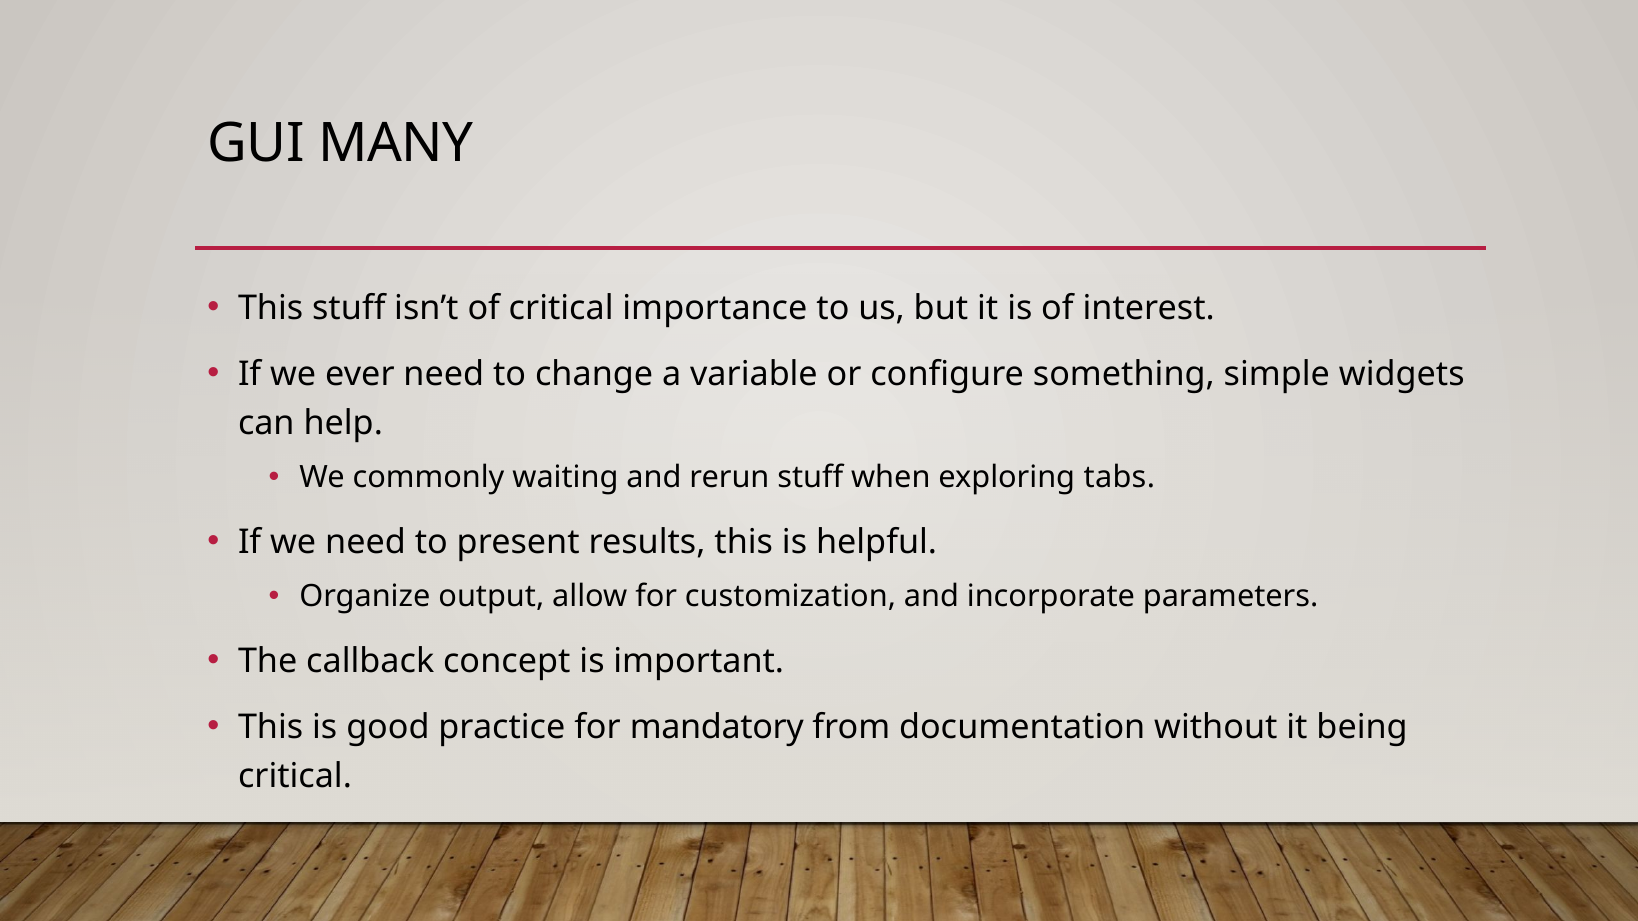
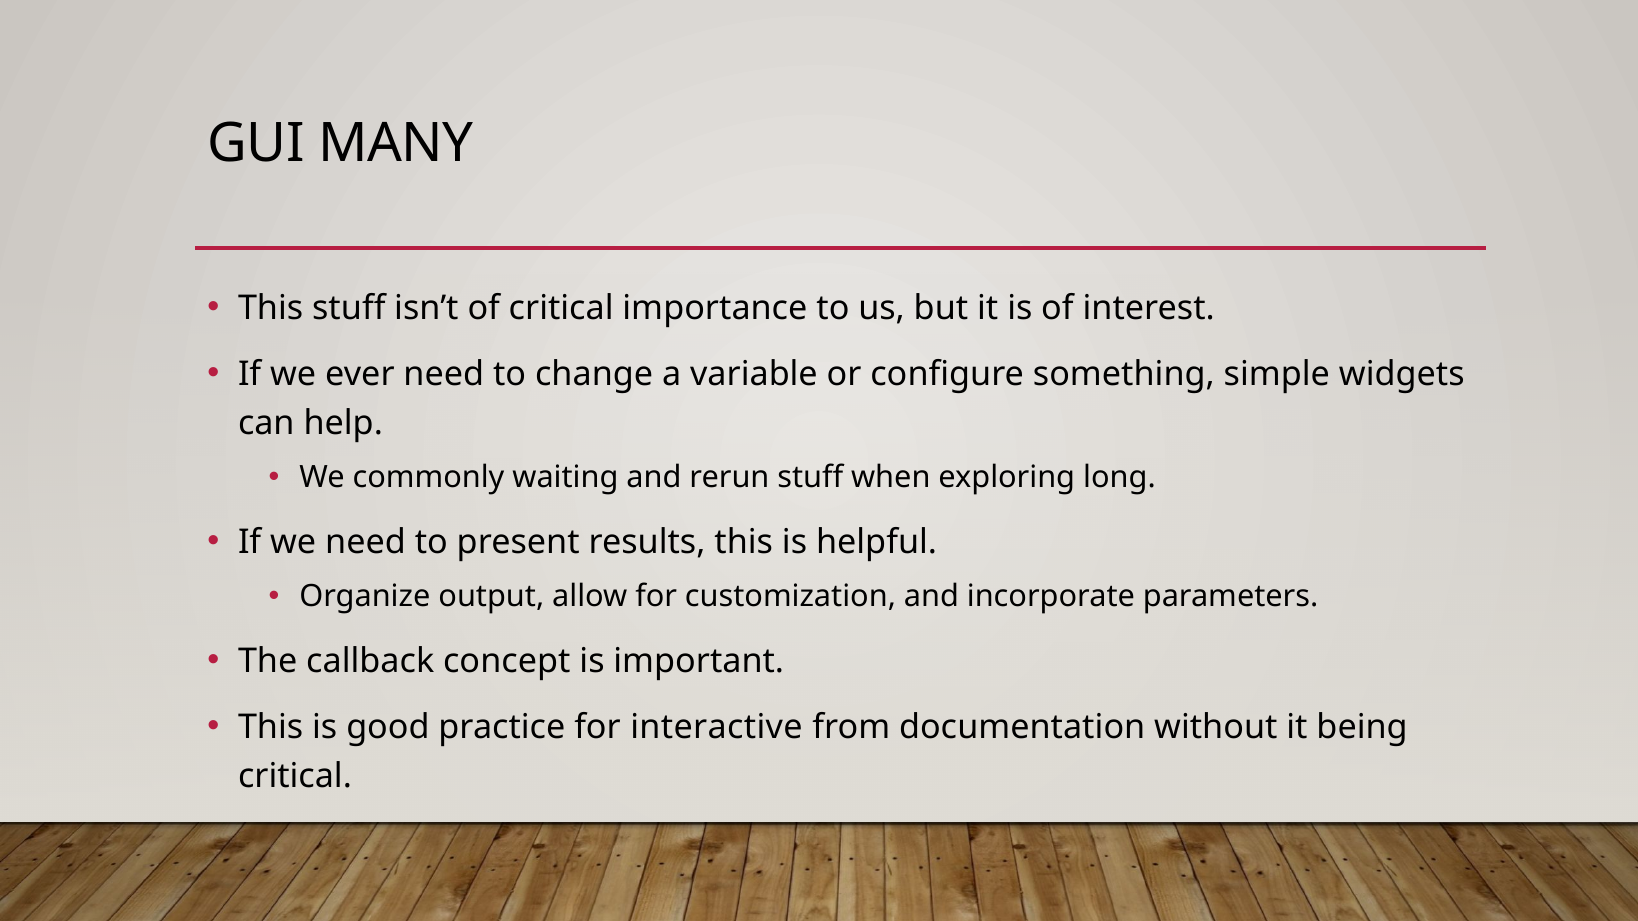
tabs: tabs -> long
mandatory: mandatory -> interactive
